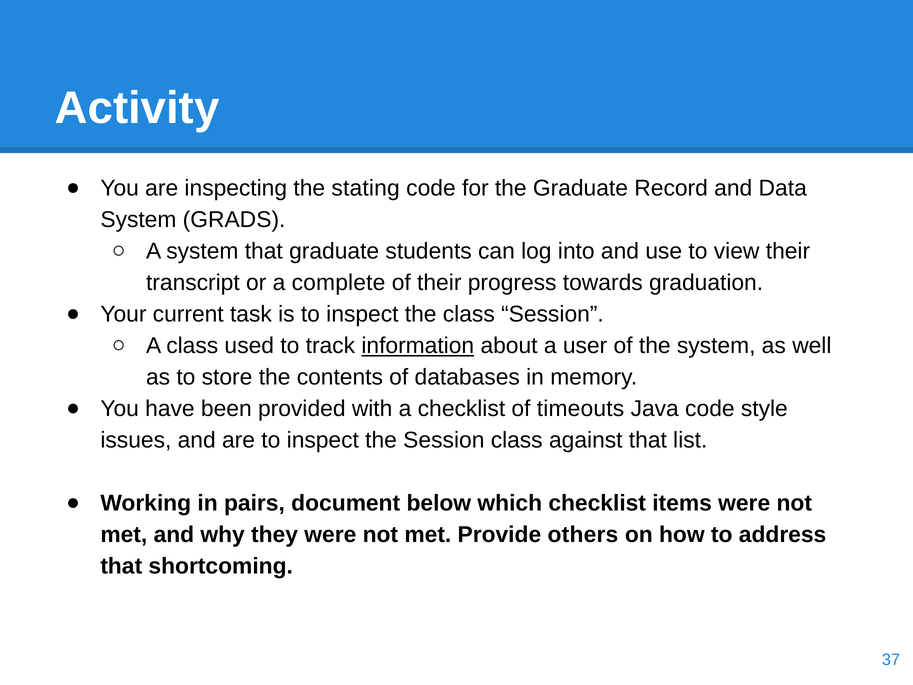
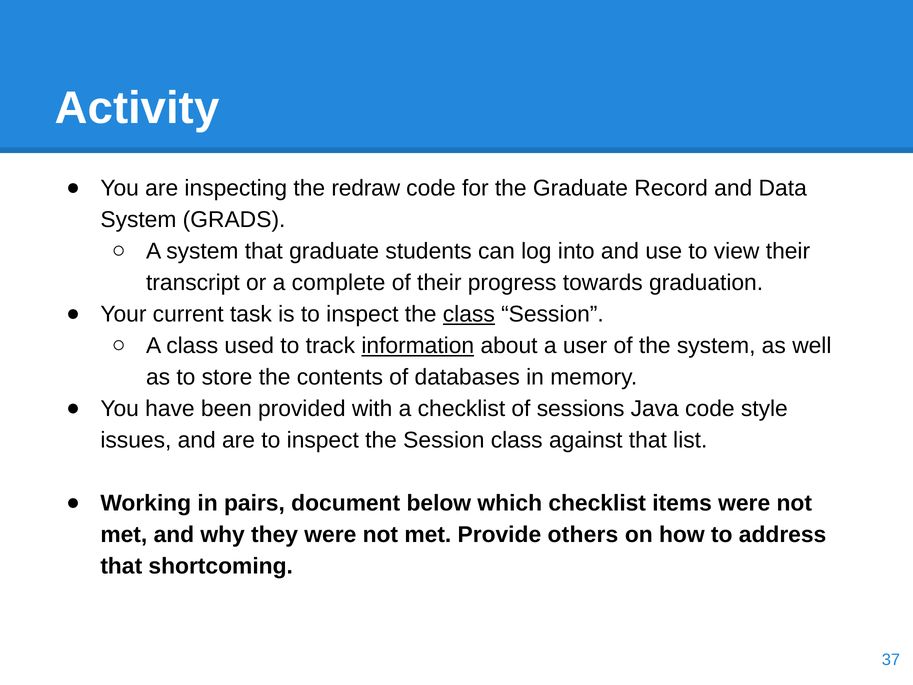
stating: stating -> redraw
class at (469, 314) underline: none -> present
timeouts: timeouts -> sessions
